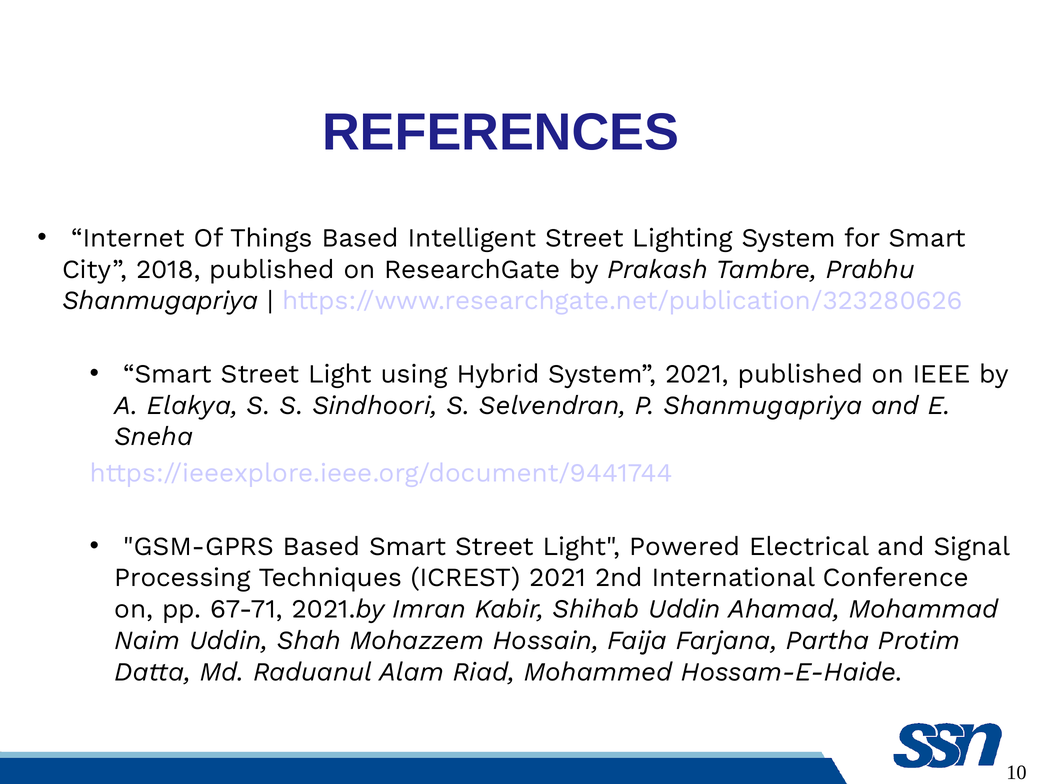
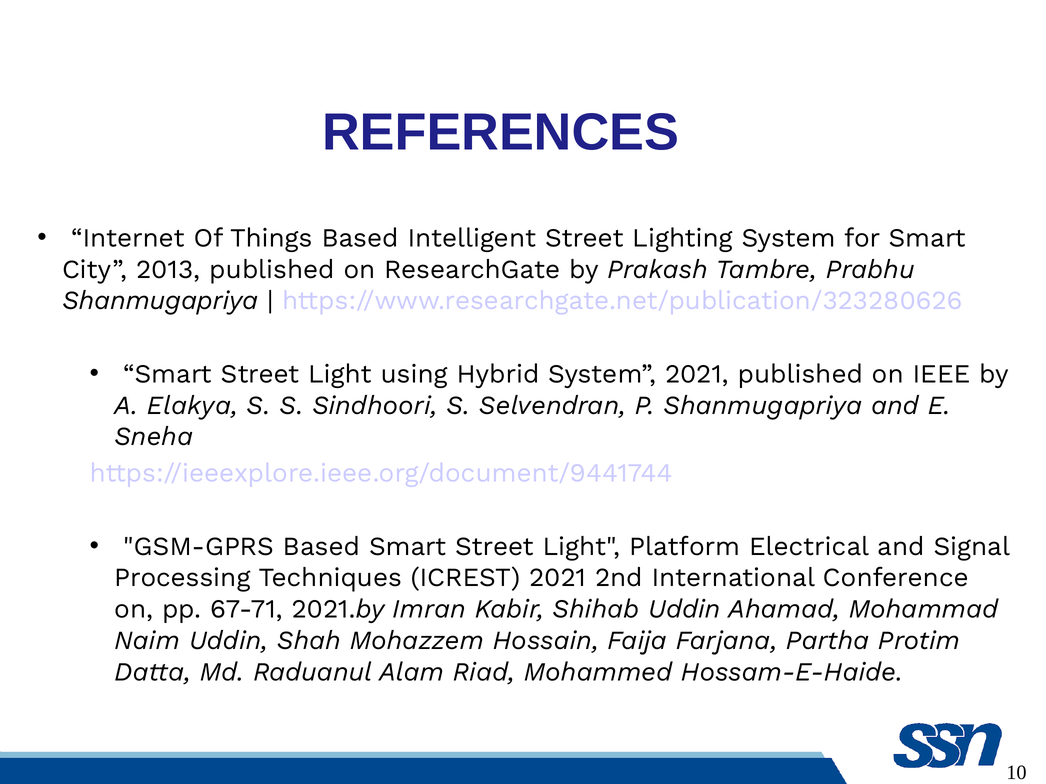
2018: 2018 -> 2013
Powered: Powered -> Platform
